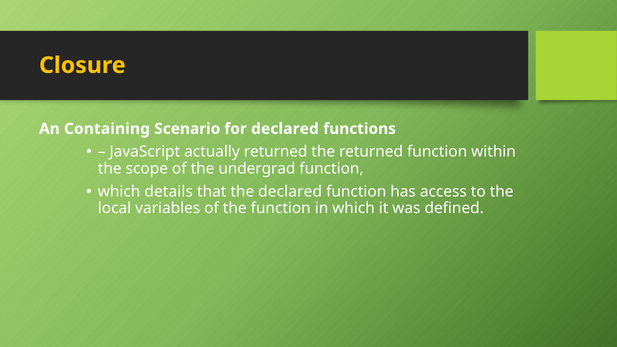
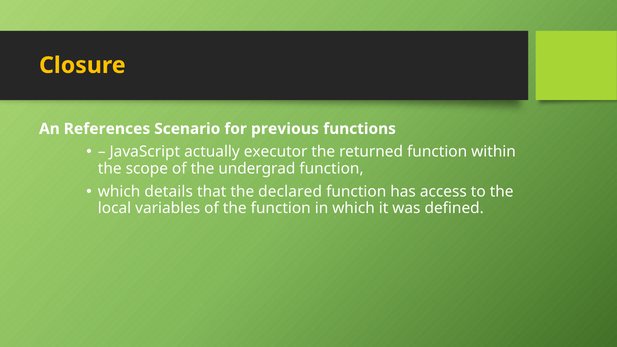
Containing: Containing -> References
for declared: declared -> previous
actually returned: returned -> executor
